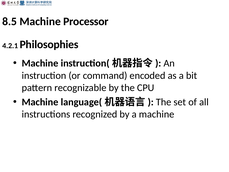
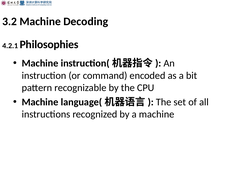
8.5: 8.5 -> 3.2
Processor: Processor -> Decoding
